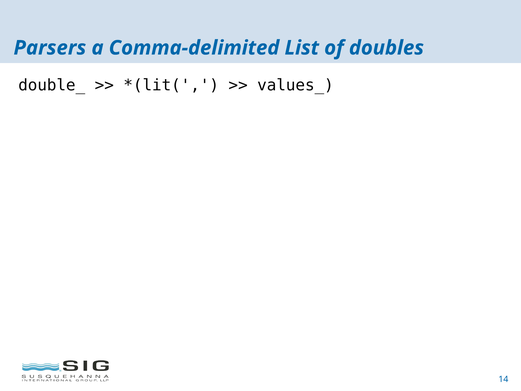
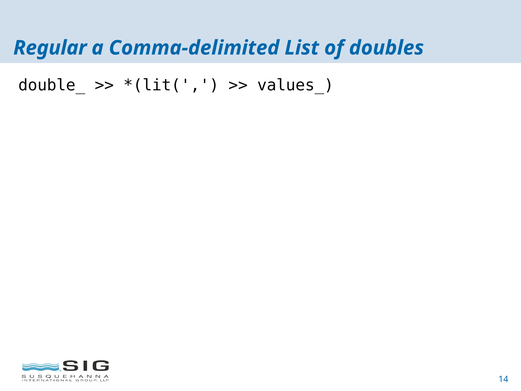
Parsers: Parsers -> Regular
